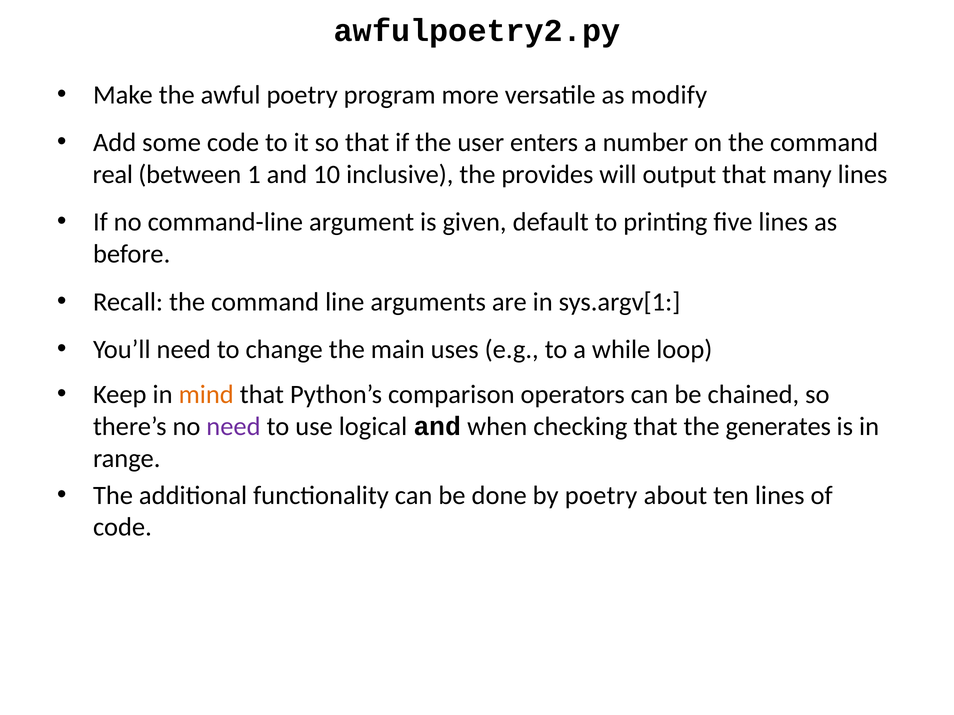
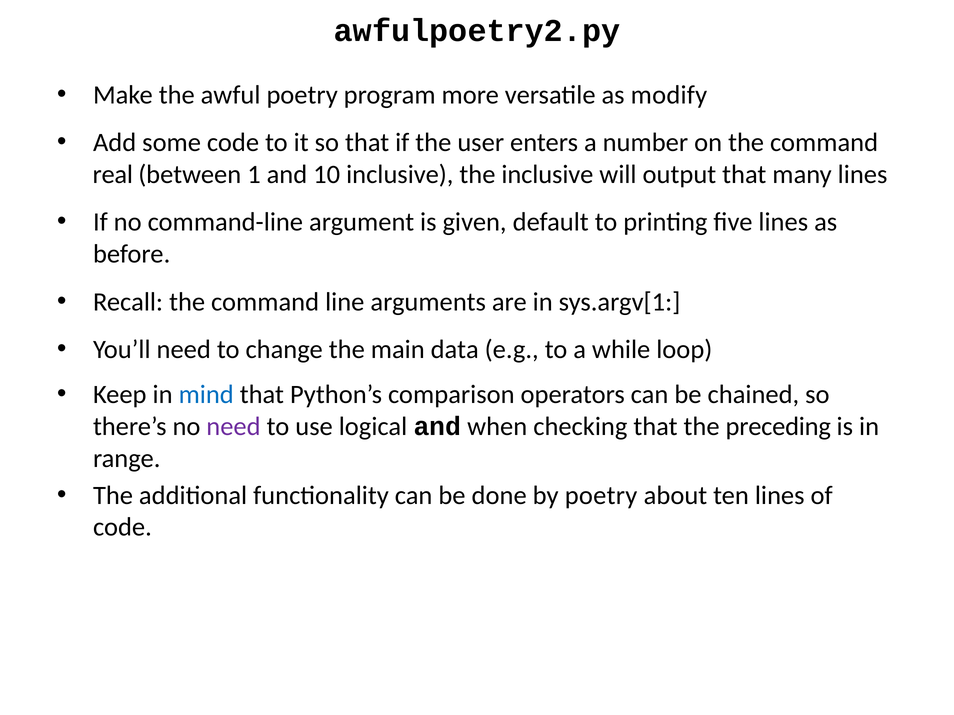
the provides: provides -> inclusive
uses: uses -> data
mind colour: orange -> blue
generates: generates -> preceding
